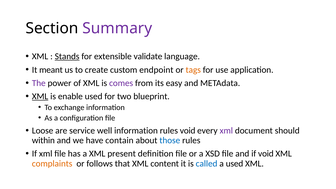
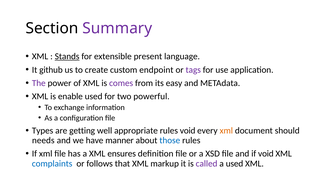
validate: validate -> present
meant: meant -> github
tags colour: orange -> purple
XML at (40, 96) underline: present -> none
blueprint: blueprint -> powerful
Loose: Loose -> Types
service: service -> getting
well information: information -> appropriate
xml at (226, 131) colour: purple -> orange
within: within -> needs
contain: contain -> manner
present: present -> ensures
complaints colour: orange -> blue
content: content -> markup
called colour: blue -> purple
